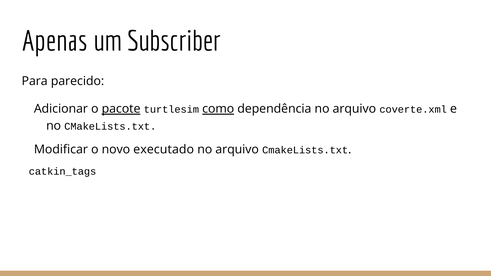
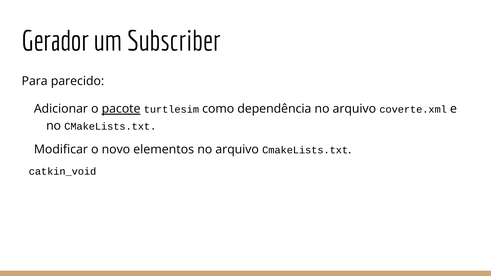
Apenas: Apenas -> Gerador
como underline: present -> none
executado: executado -> elementos
catkin_tags: catkin_tags -> catkin_void
